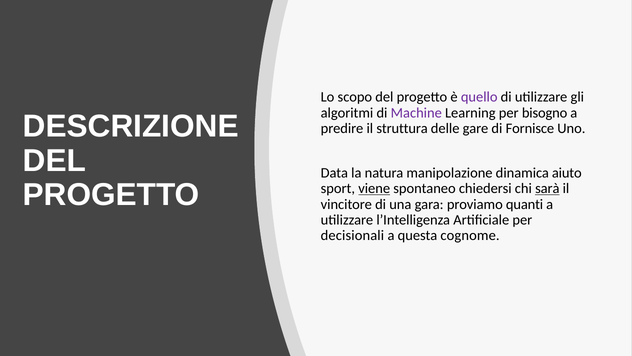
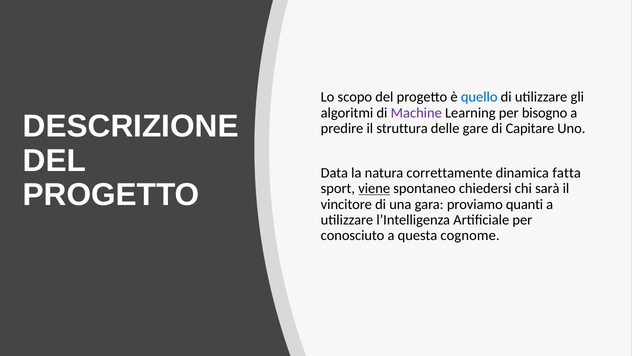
quello colour: purple -> blue
Fornisce: Fornisce -> Capitare
manipolazione: manipolazione -> correttamente
aiuto: aiuto -> fatta
sarà underline: present -> none
decisionali: decisionali -> conosciuto
